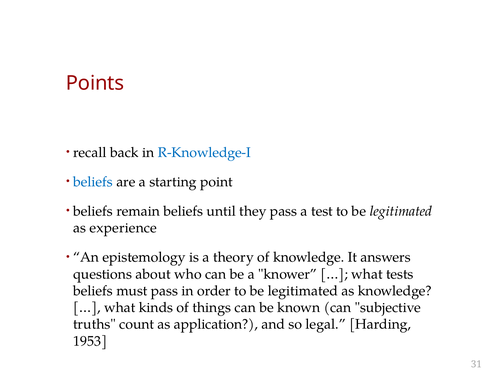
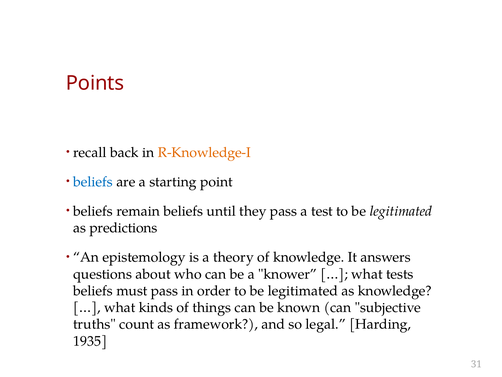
R-Knowledge-I colour: blue -> orange
experience: experience -> predictions
application: application -> framework
1953: 1953 -> 1935
